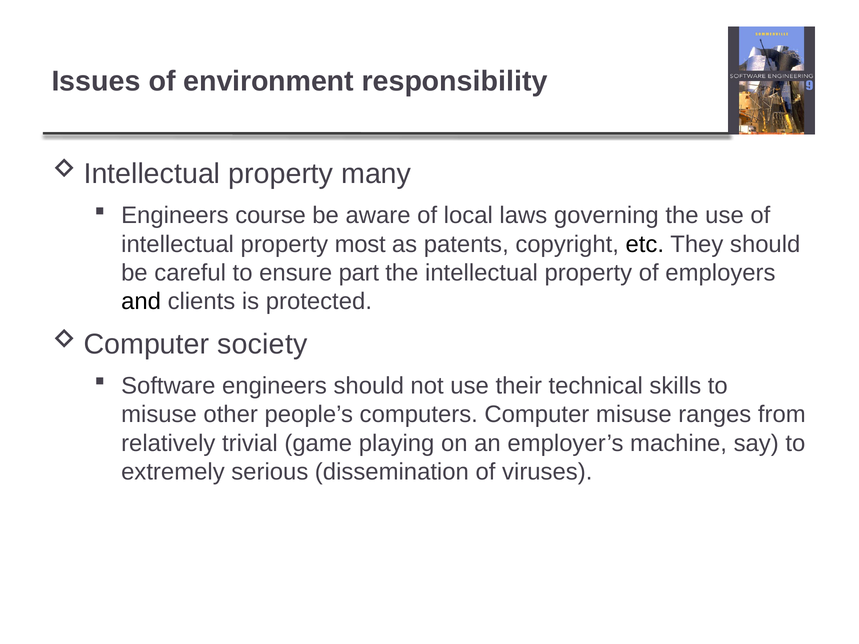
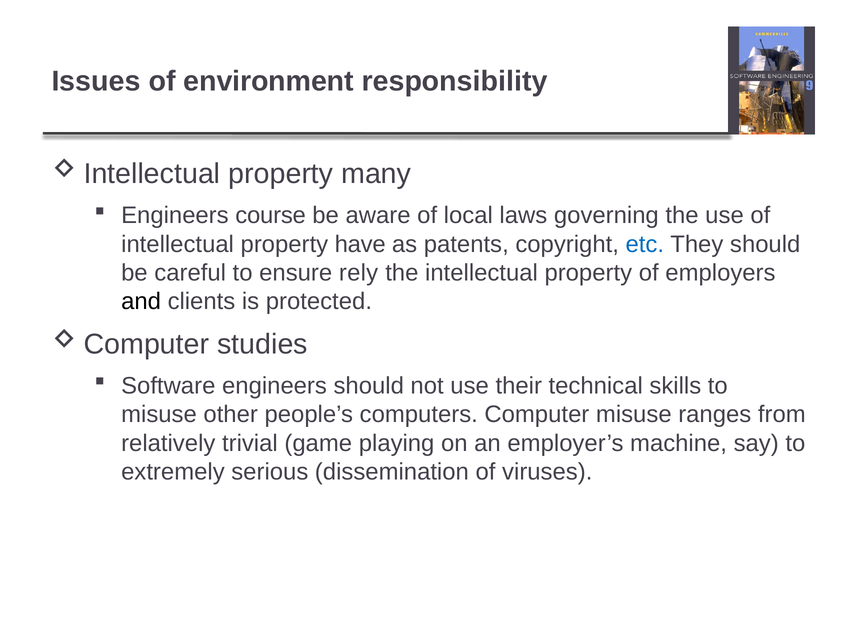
most: most -> have
etc colour: black -> blue
part: part -> rely
society: society -> studies
